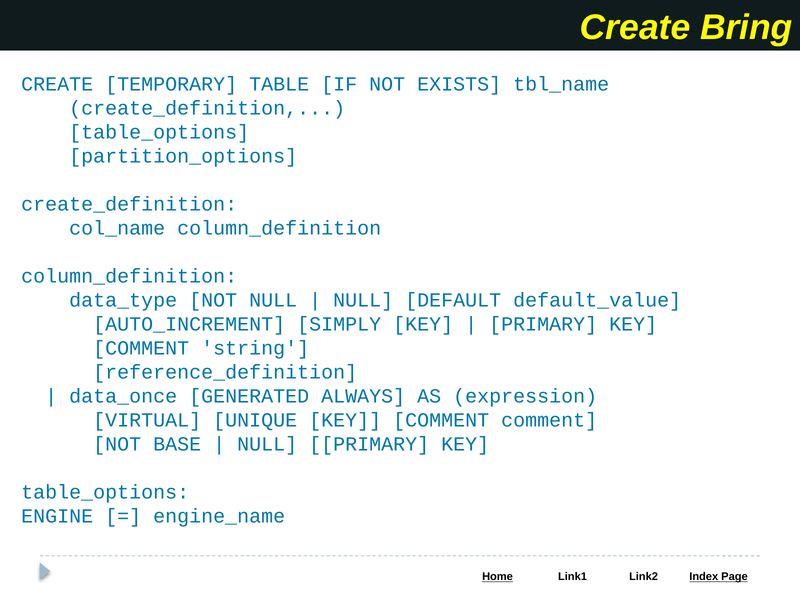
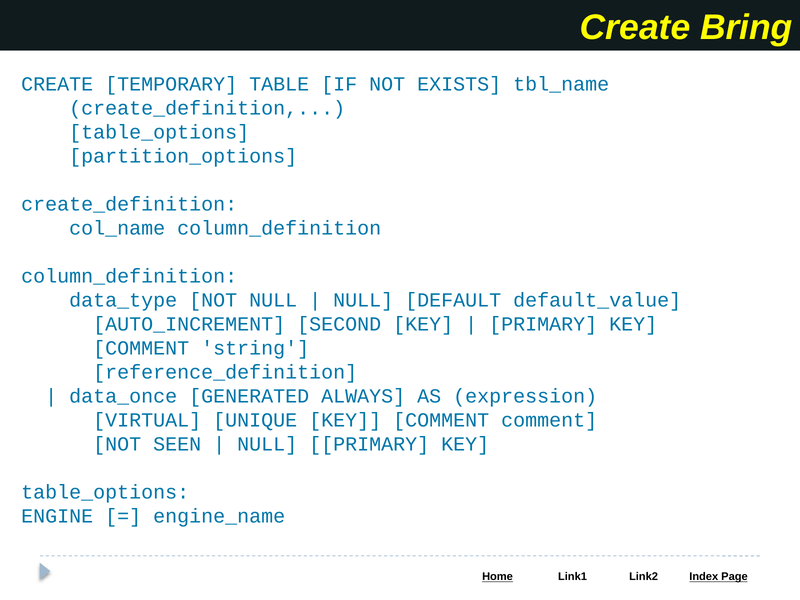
SIMPLY: SIMPLY -> SECOND
BASE: BASE -> SEEN
